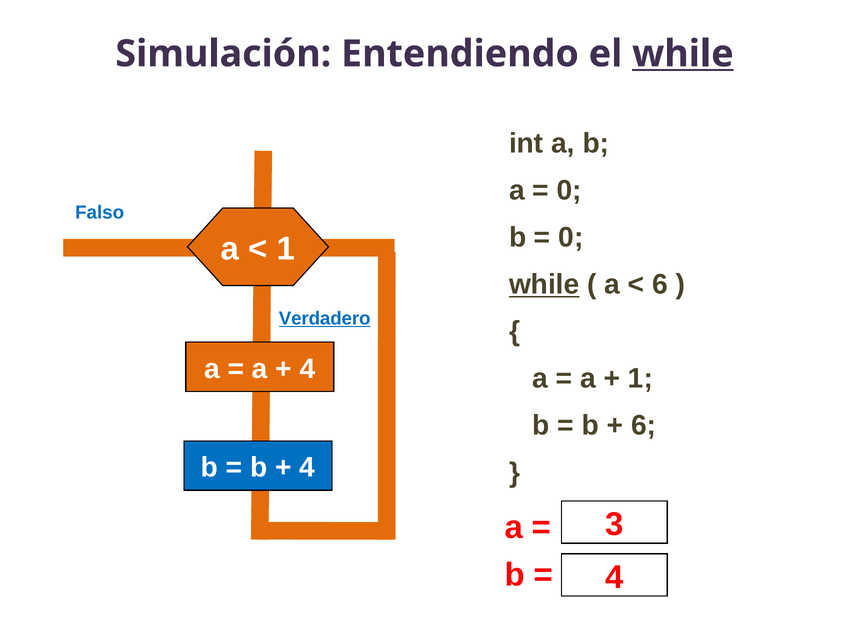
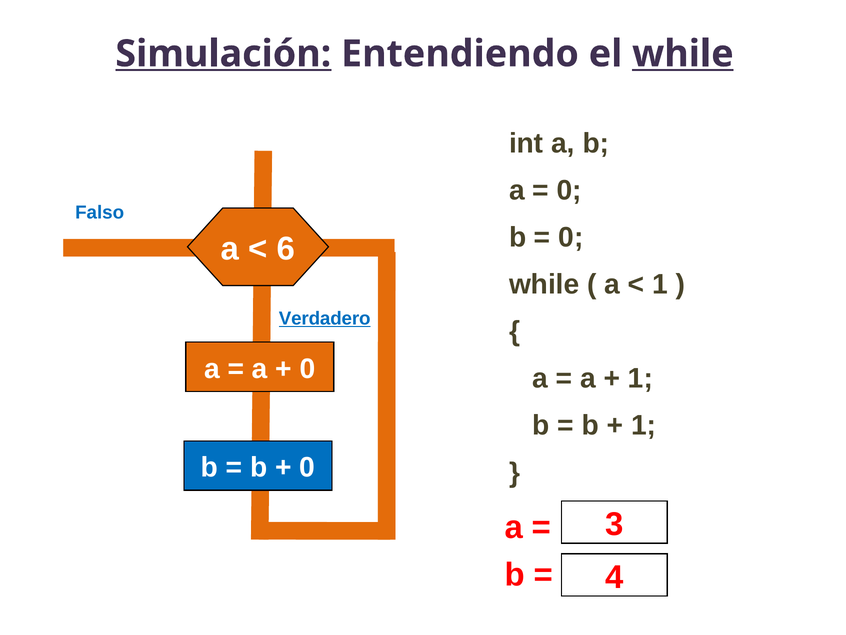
Simulación underline: none -> present
1 at (286, 249): 1 -> 6
while at (544, 284) underline: present -> none
6 at (660, 284): 6 -> 1
4 at (308, 368): 4 -> 0
6 at (644, 425): 6 -> 1
4 at (307, 467): 4 -> 0
